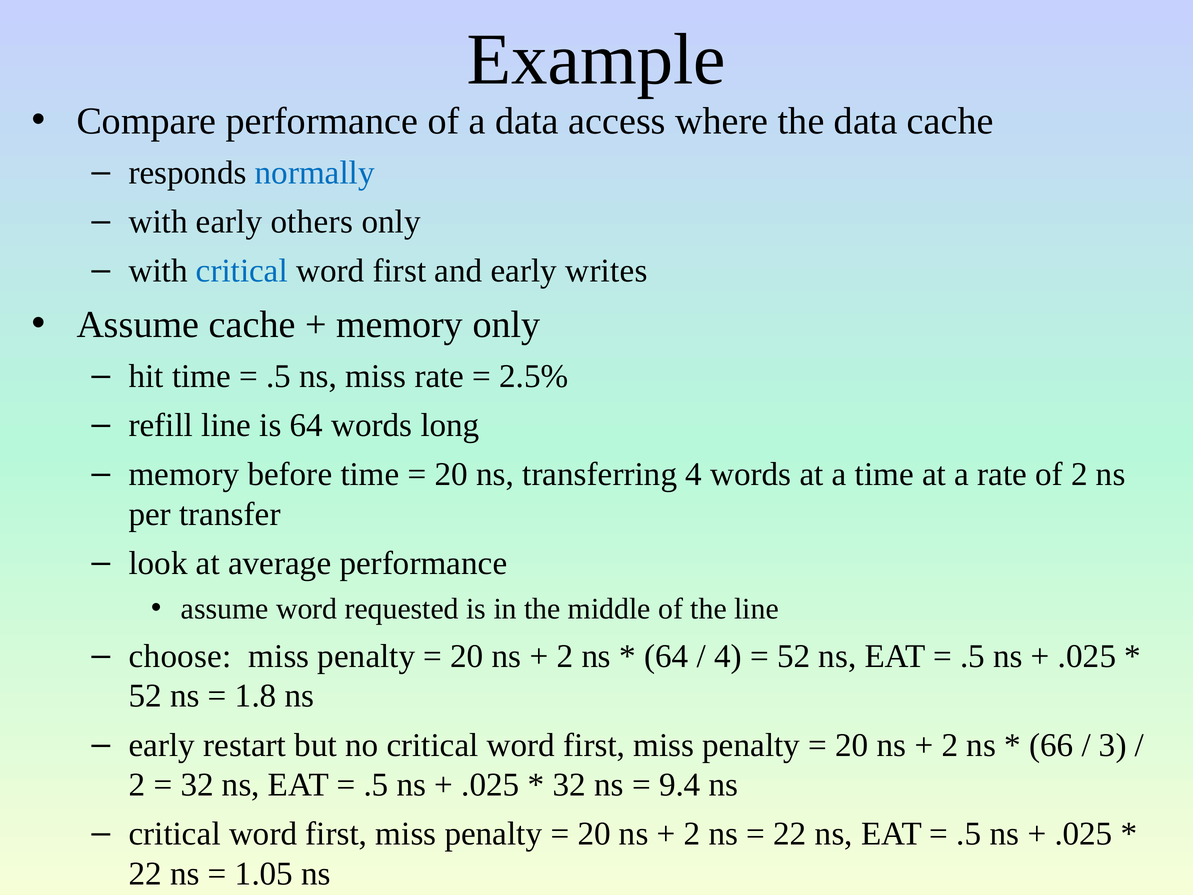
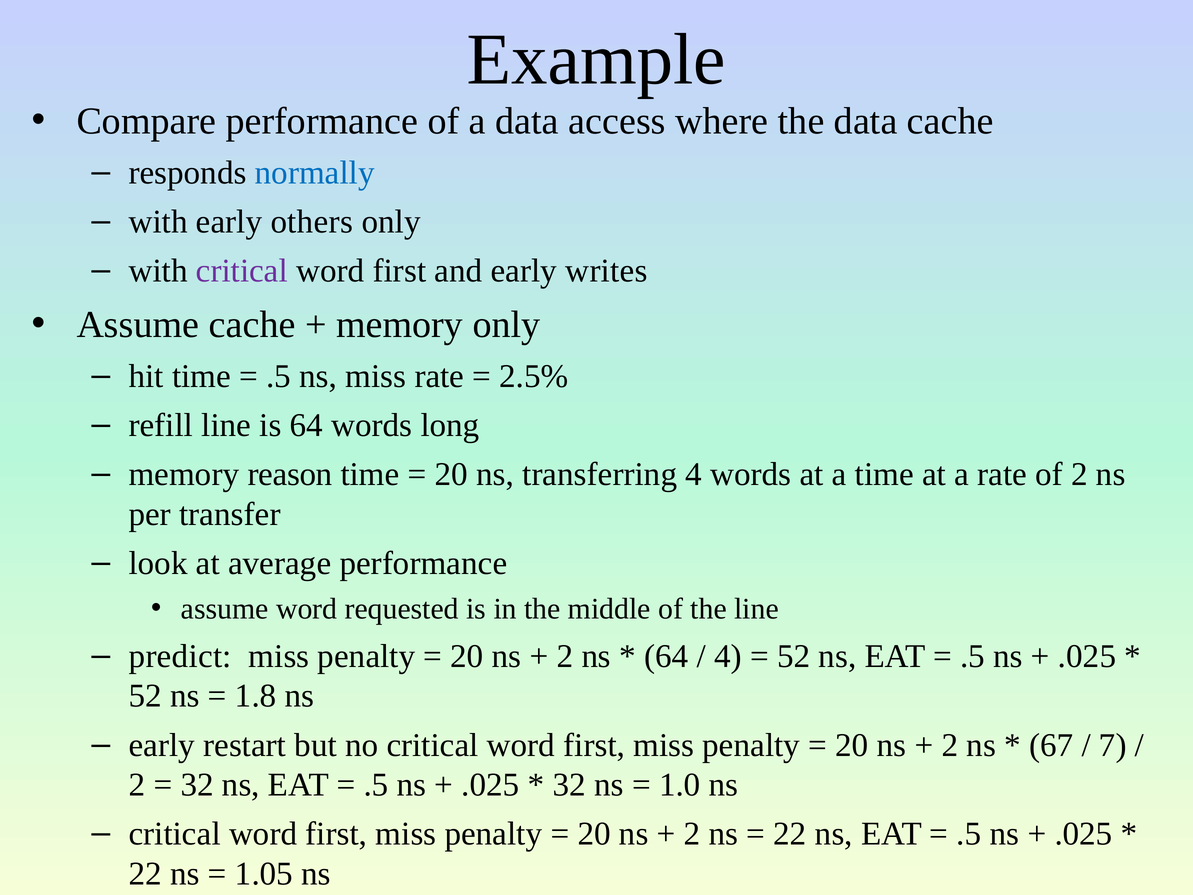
critical at (242, 271) colour: blue -> purple
before: before -> reason
choose: choose -> predict
66: 66 -> 67
3: 3 -> 7
9.4: 9.4 -> 1.0
